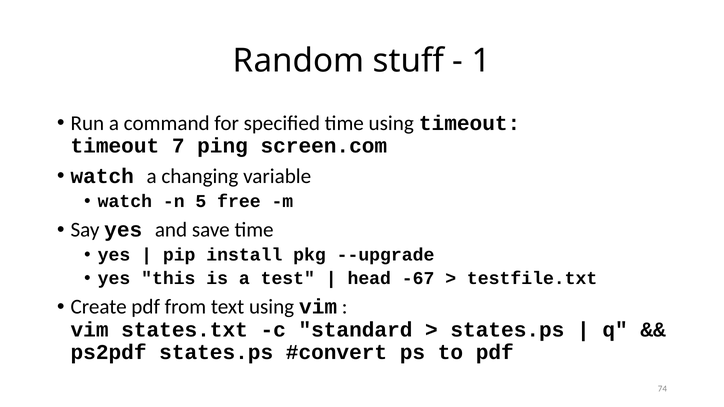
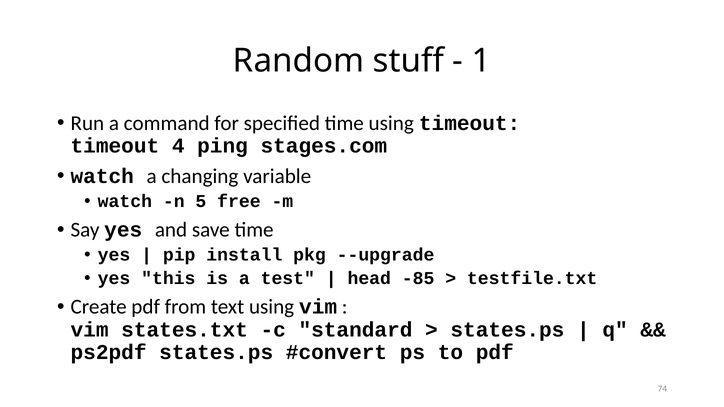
7: 7 -> 4
screen.com: screen.com -> stages.com
-67: -67 -> -85
